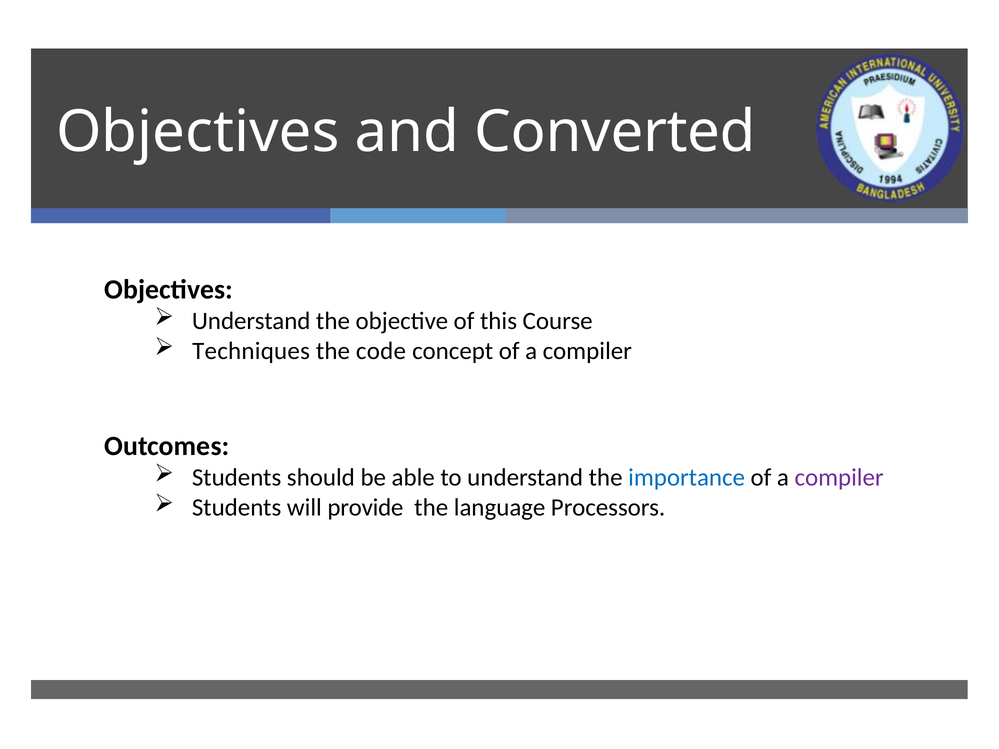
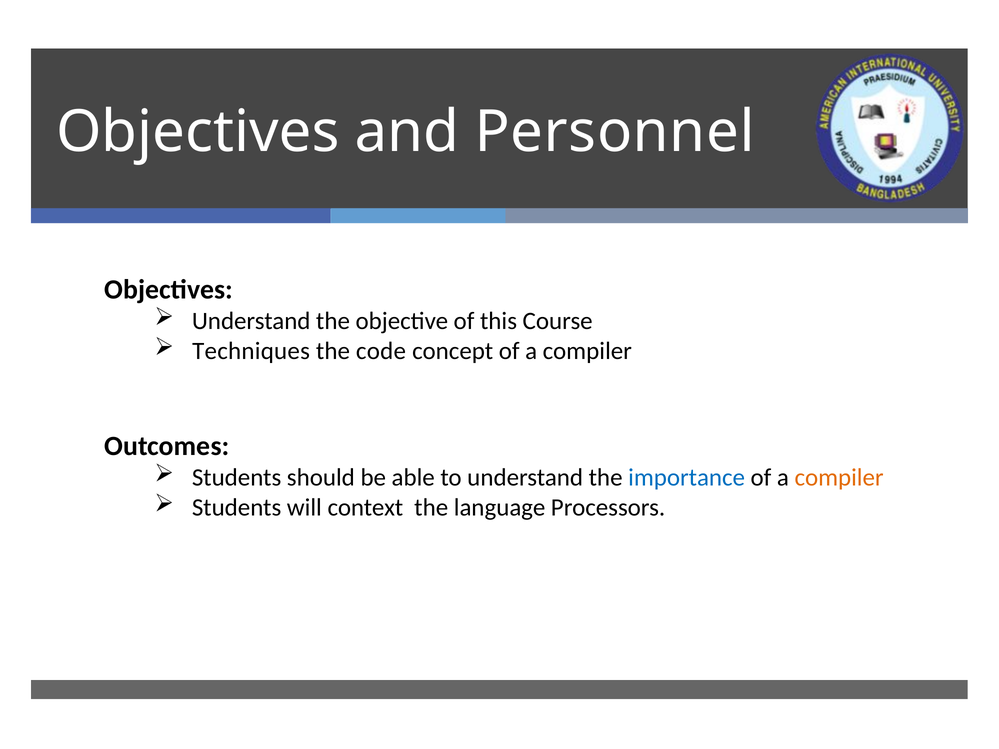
Converted: Converted -> Personnel
compiler at (839, 478) colour: purple -> orange
provide: provide -> context
